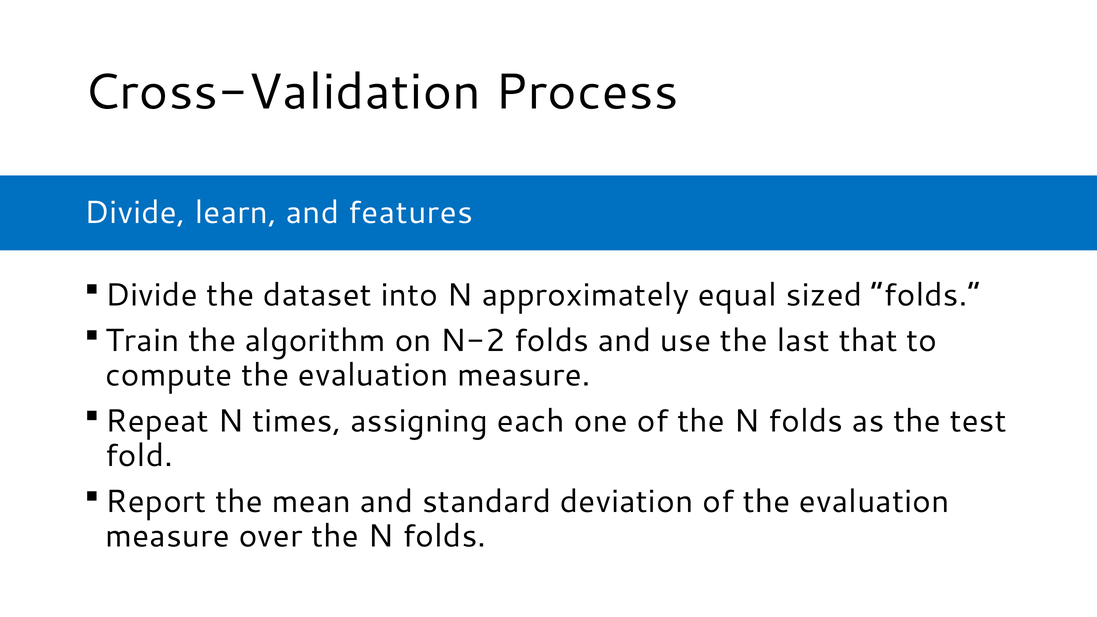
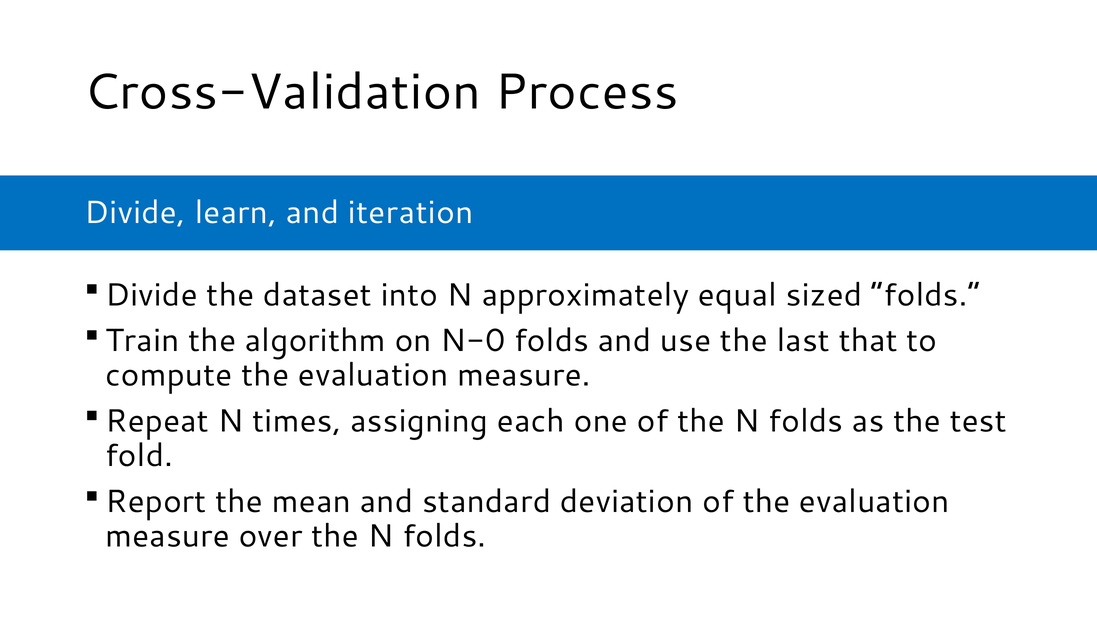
features: features -> iteration
N-2: N-2 -> N-0
